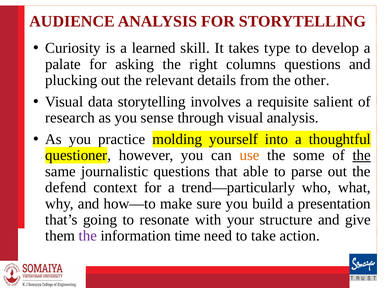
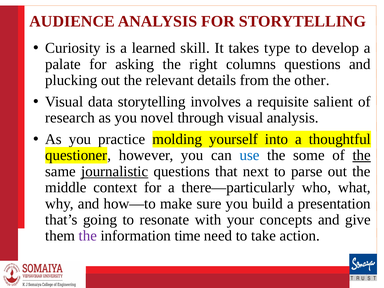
sense: sense -> novel
use colour: orange -> blue
journalistic underline: none -> present
able: able -> next
defend: defend -> middle
trend—particularly: trend—particularly -> there—particularly
structure: structure -> concepts
